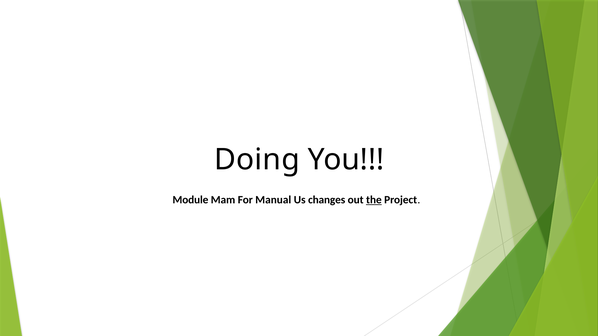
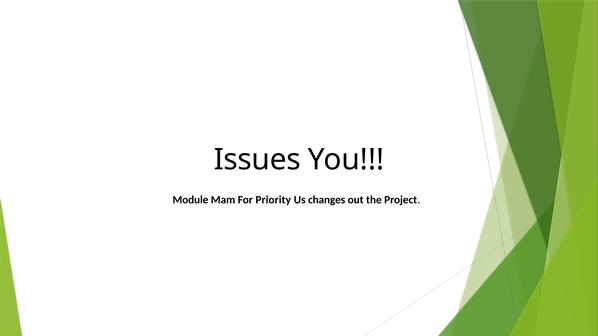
Doing: Doing -> Issues
Manual: Manual -> Priority
the underline: present -> none
